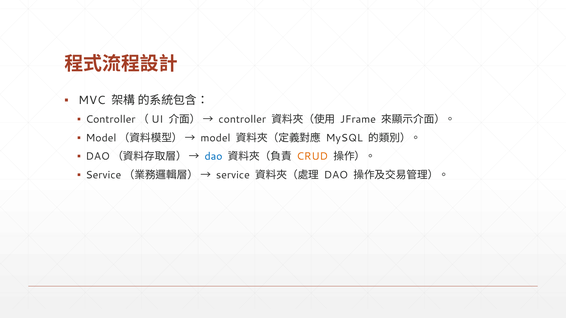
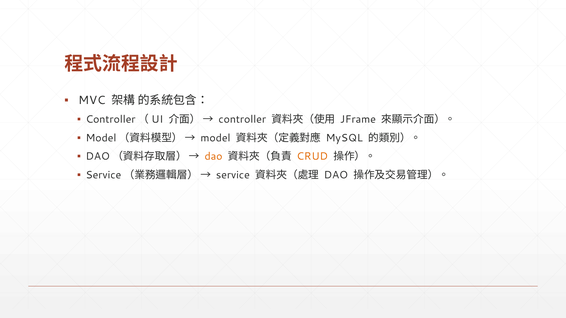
dao at (214, 157) colour: blue -> orange
